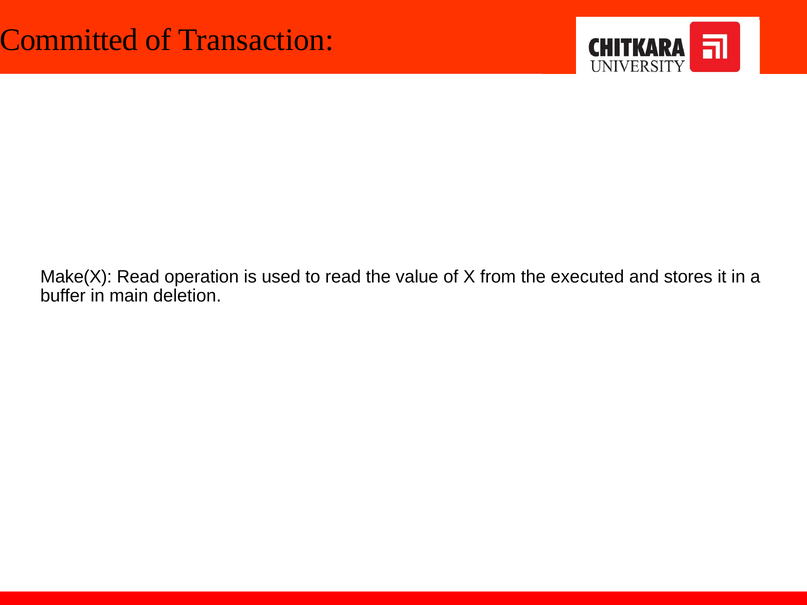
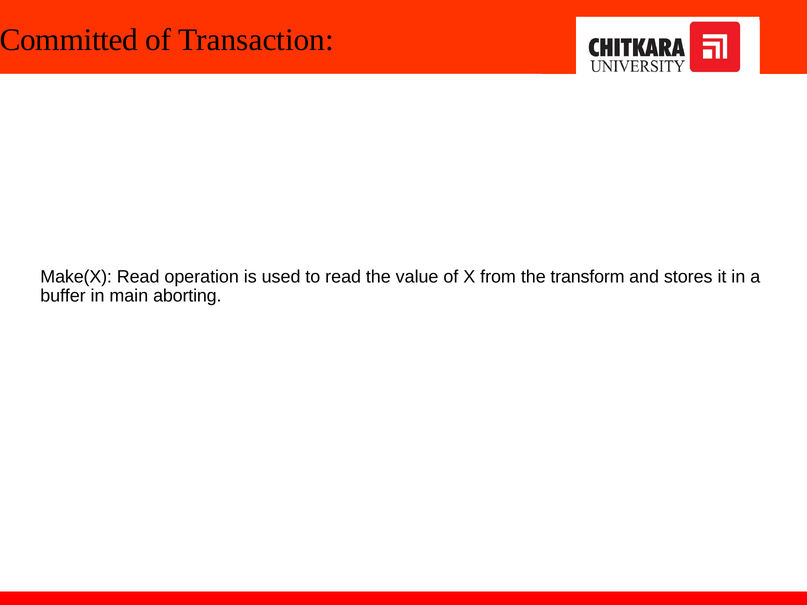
executed: executed -> transform
deletion: deletion -> aborting
